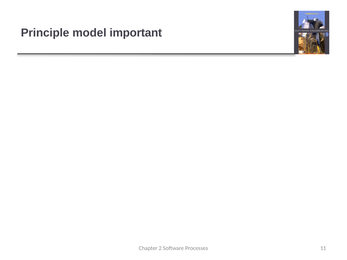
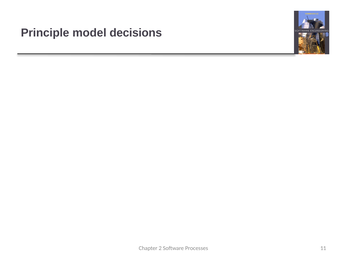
important: important -> decisions
